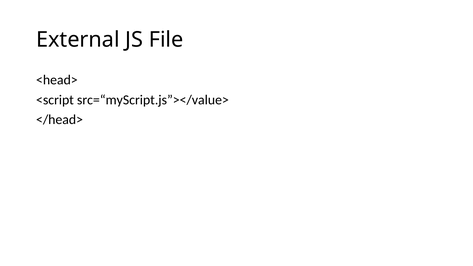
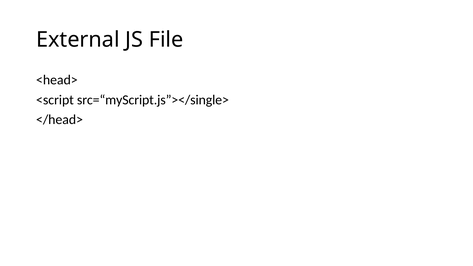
src=“myScript.js”></value>: src=“myScript.js”></value> -> src=“myScript.js”></single>
